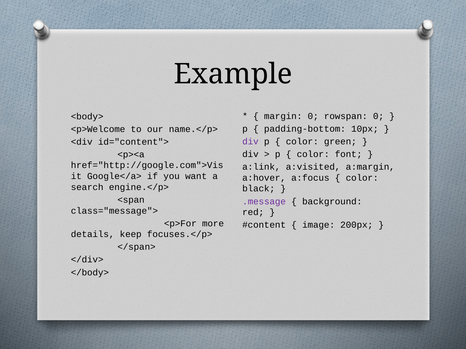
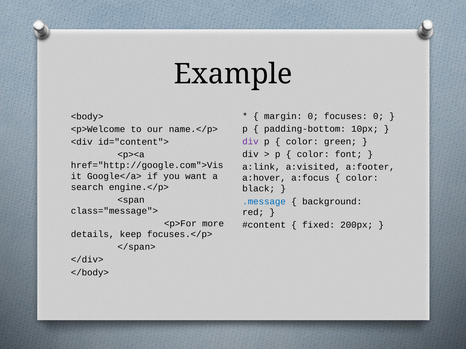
rowspan: rowspan -> focuses
a:margin: a:margin -> a:footer
.message colour: purple -> blue
image: image -> fixed
